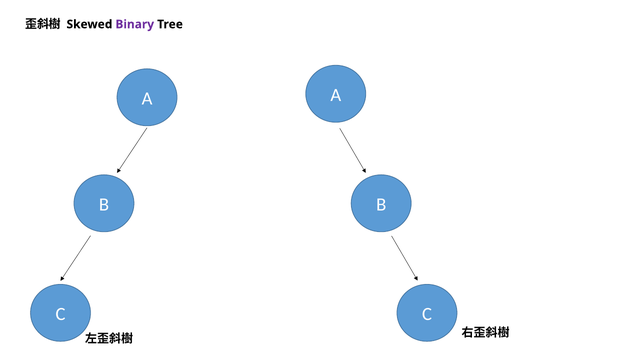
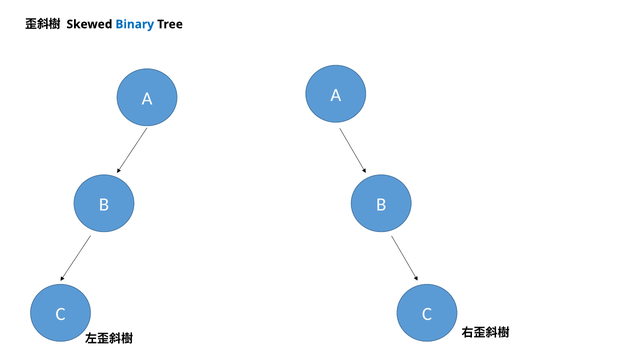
Binary colour: purple -> blue
